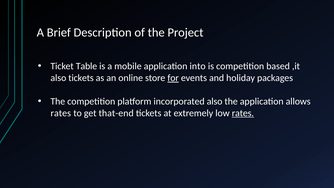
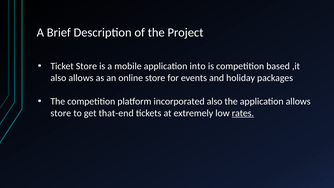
Ticket Table: Table -> Store
also tickets: tickets -> allows
for underline: present -> none
rates at (61, 113): rates -> store
